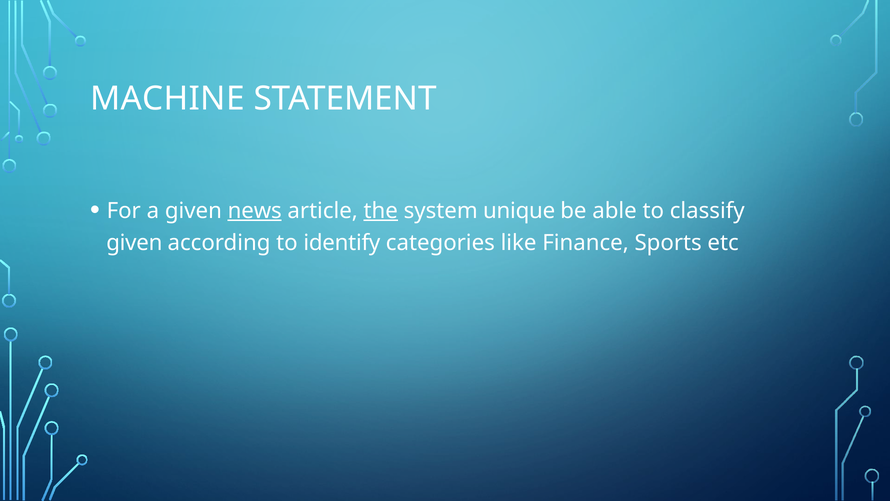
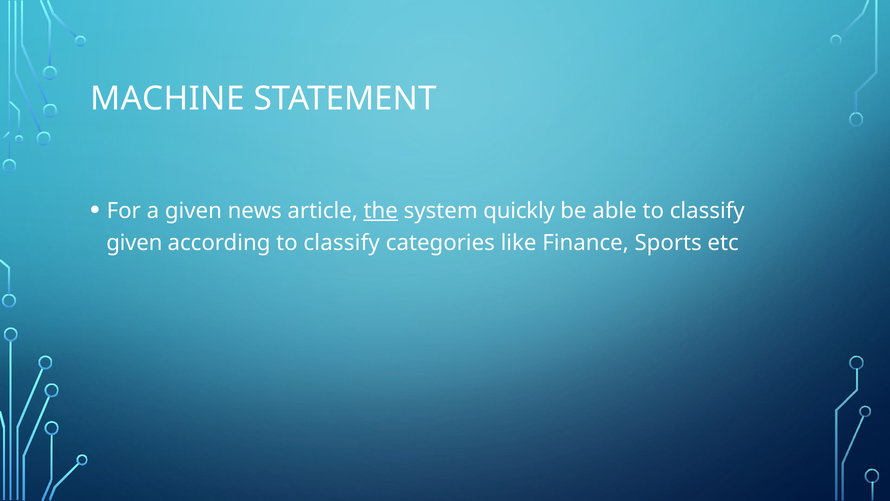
news underline: present -> none
unique: unique -> quickly
according to identify: identify -> classify
